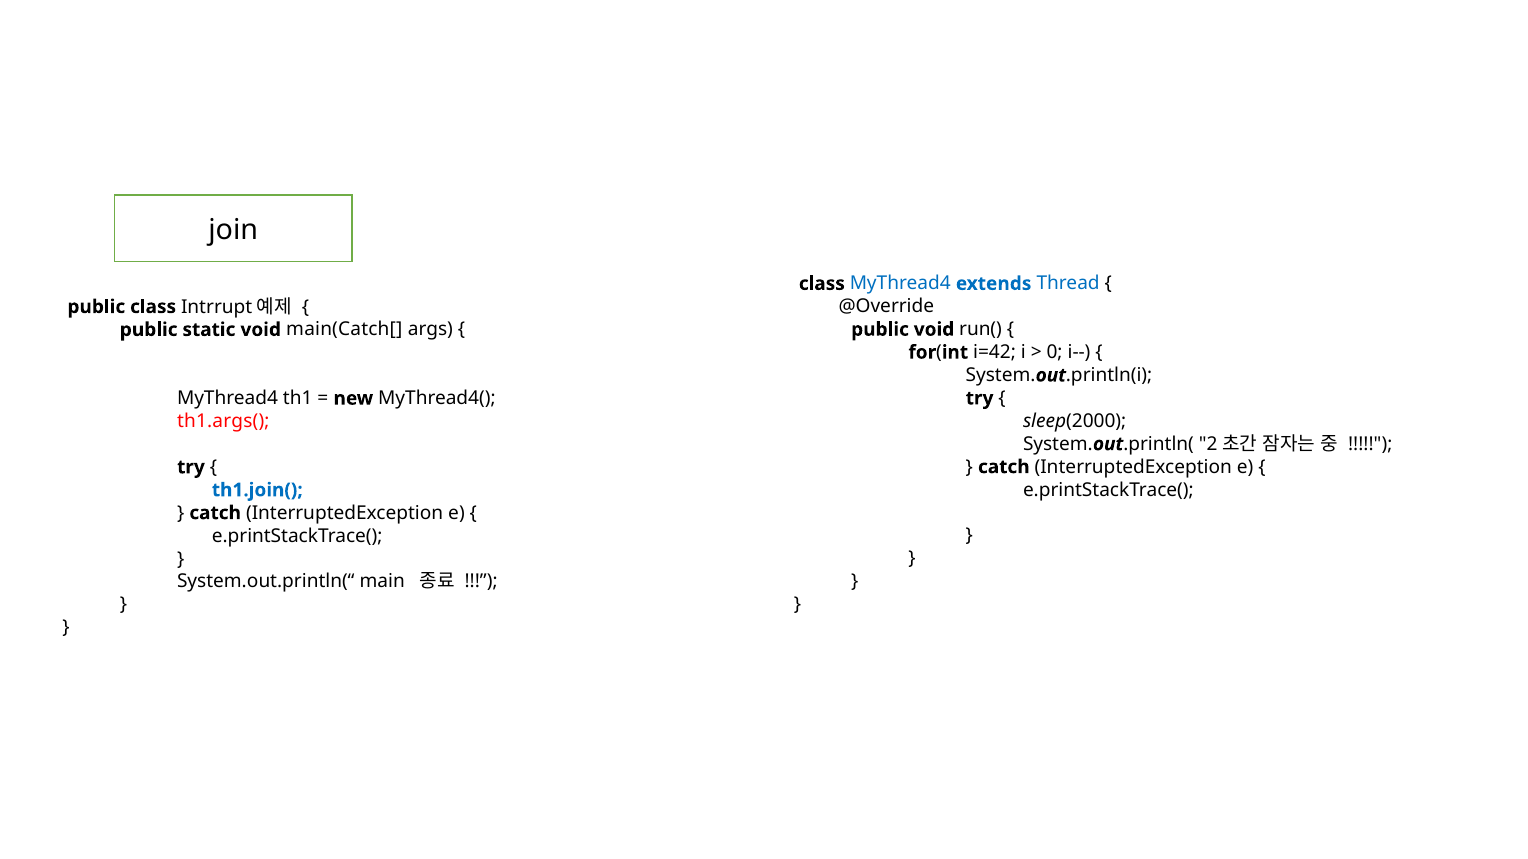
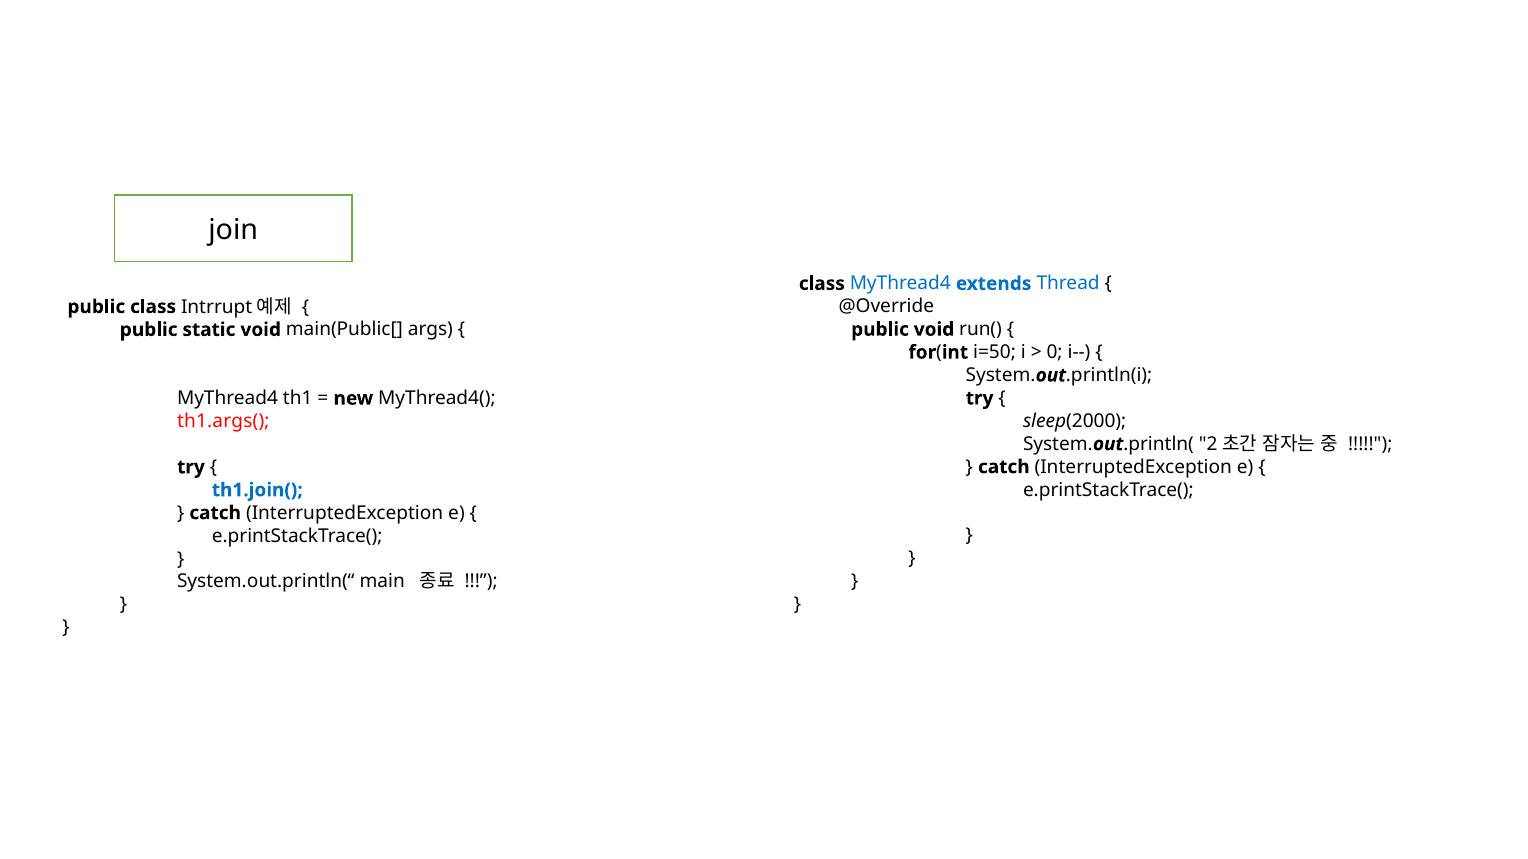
main(Catch[: main(Catch[ -> main(Public[
i=42: i=42 -> i=50
